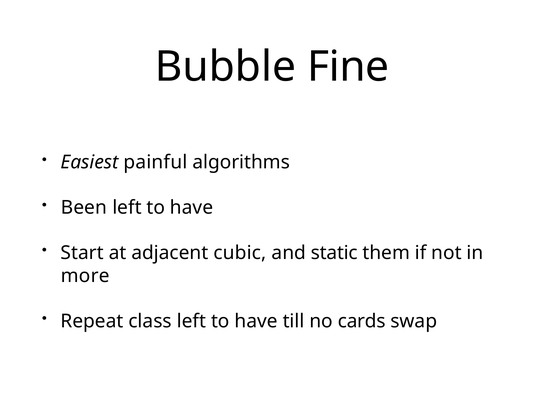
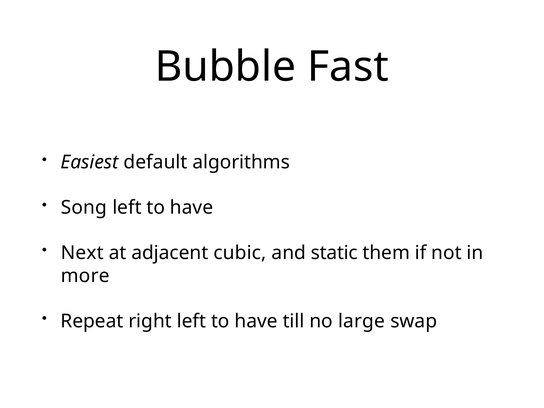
Fine: Fine -> Fast
painful: painful -> default
Been: Been -> Song
Start: Start -> Next
class: class -> right
cards: cards -> large
